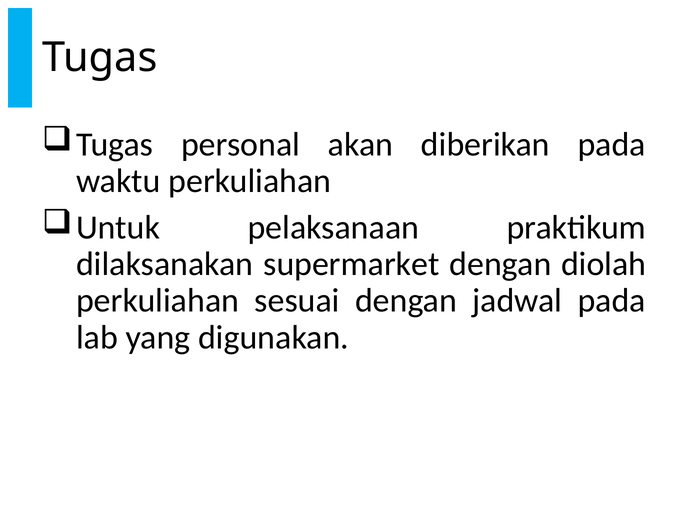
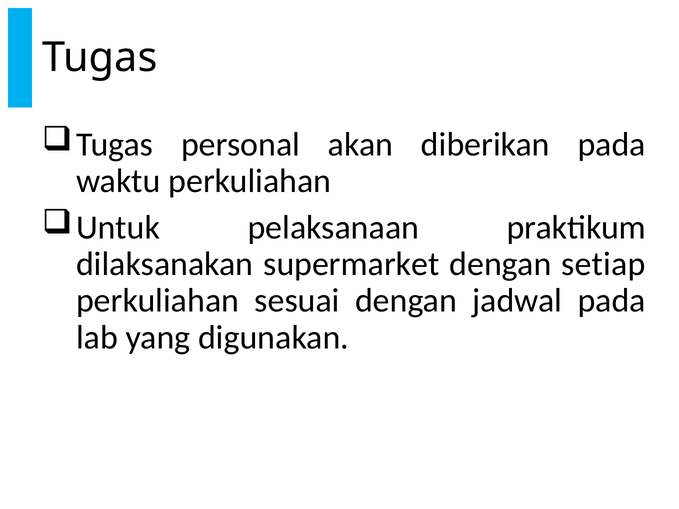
diolah: diolah -> setiap
